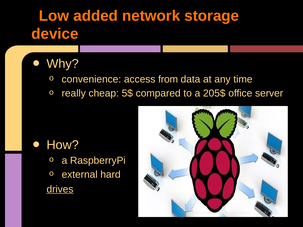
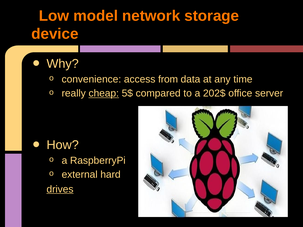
added: added -> model
cheap underline: none -> present
205$: 205$ -> 202$
